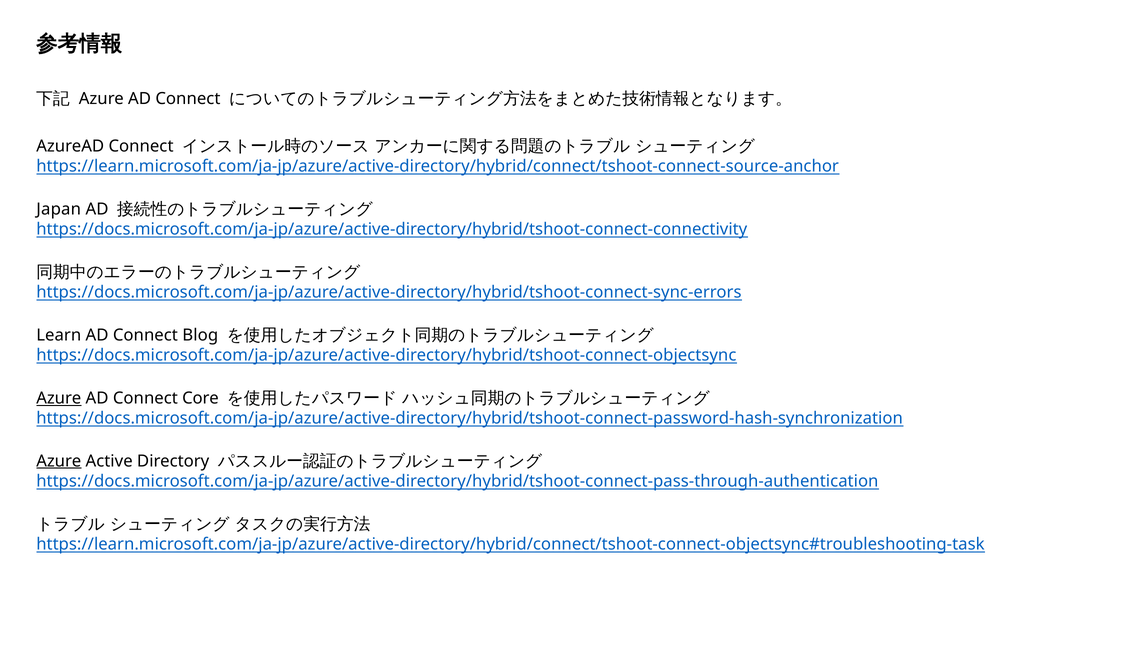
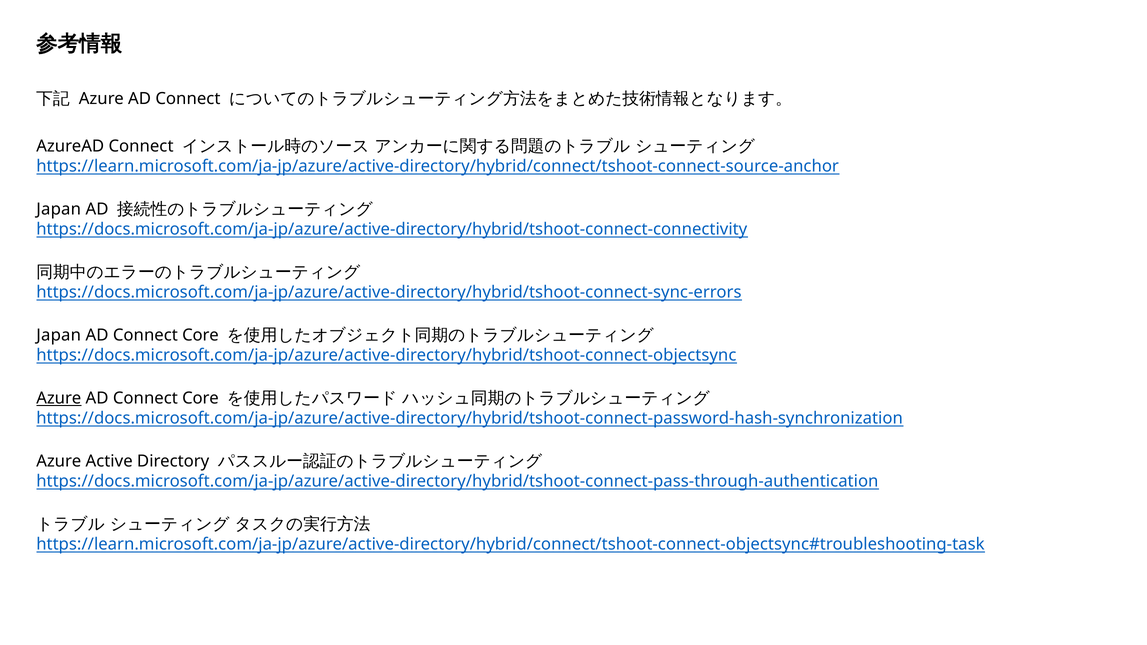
Learn at (59, 335): Learn -> Japan
Blog at (200, 335): Blog -> Core
Azure at (59, 461) underline: present -> none
